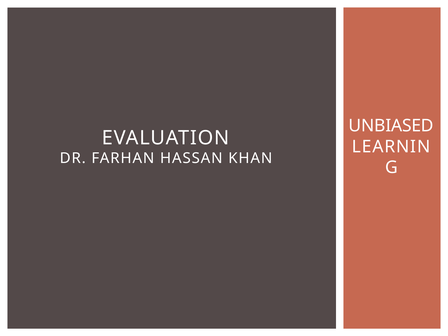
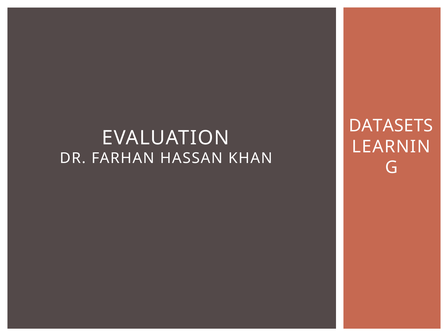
UNBIASED: UNBIASED -> DATASETS
